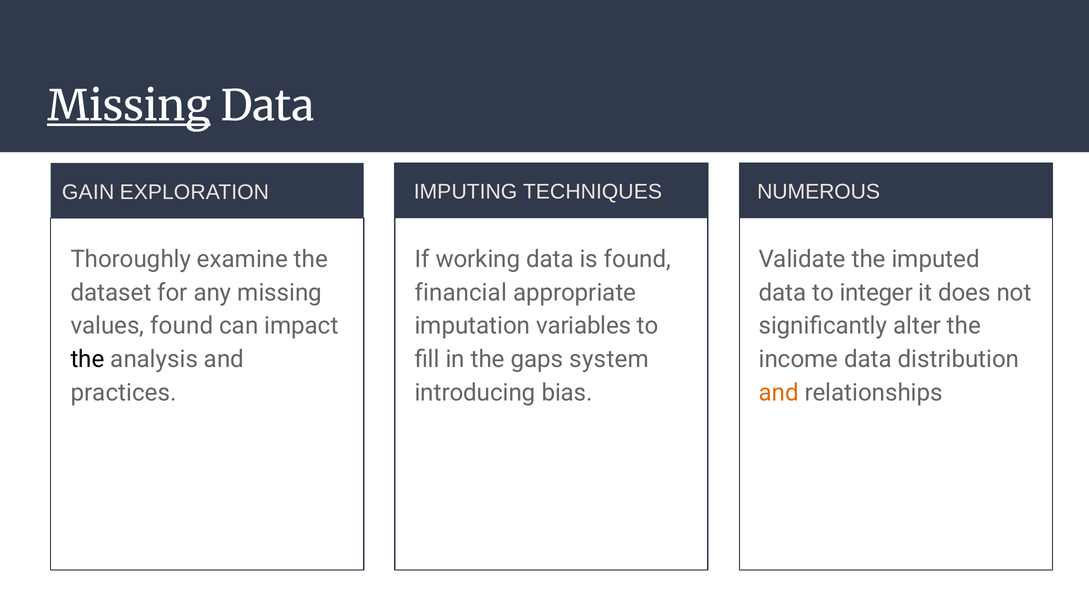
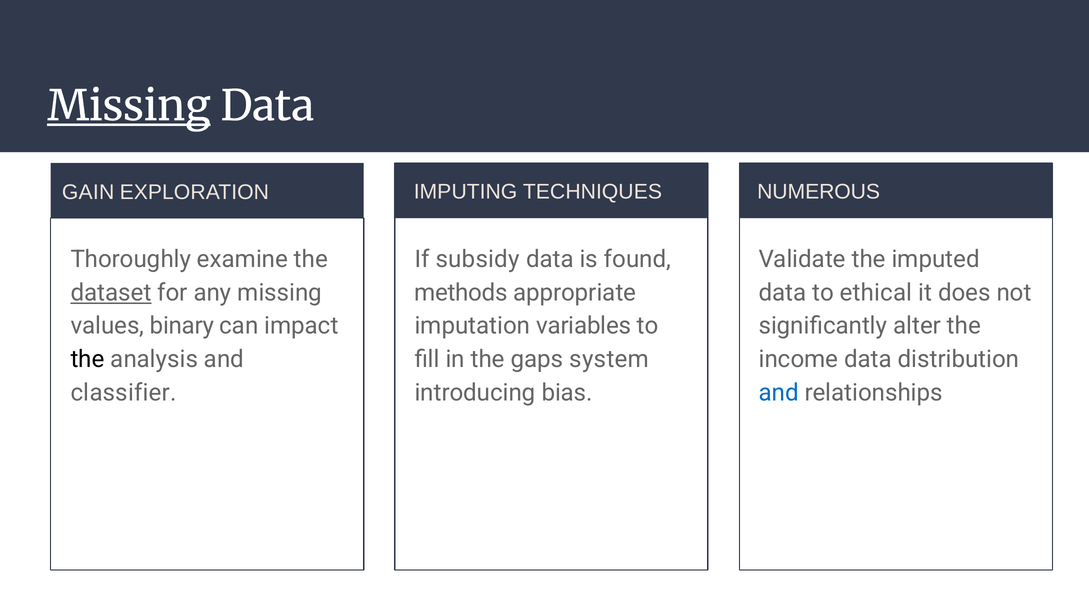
working: working -> subsidy
dataset underline: none -> present
financial: financial -> methods
integer: integer -> ethical
values found: found -> binary
practices: practices -> classifier
and at (779, 392) colour: orange -> blue
